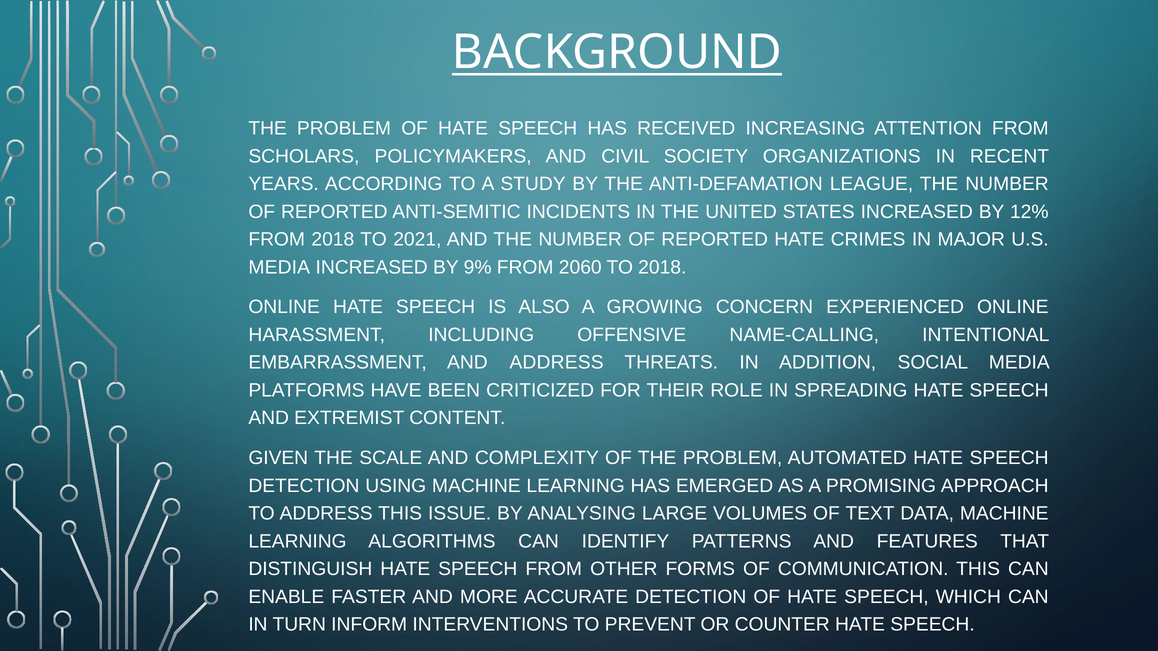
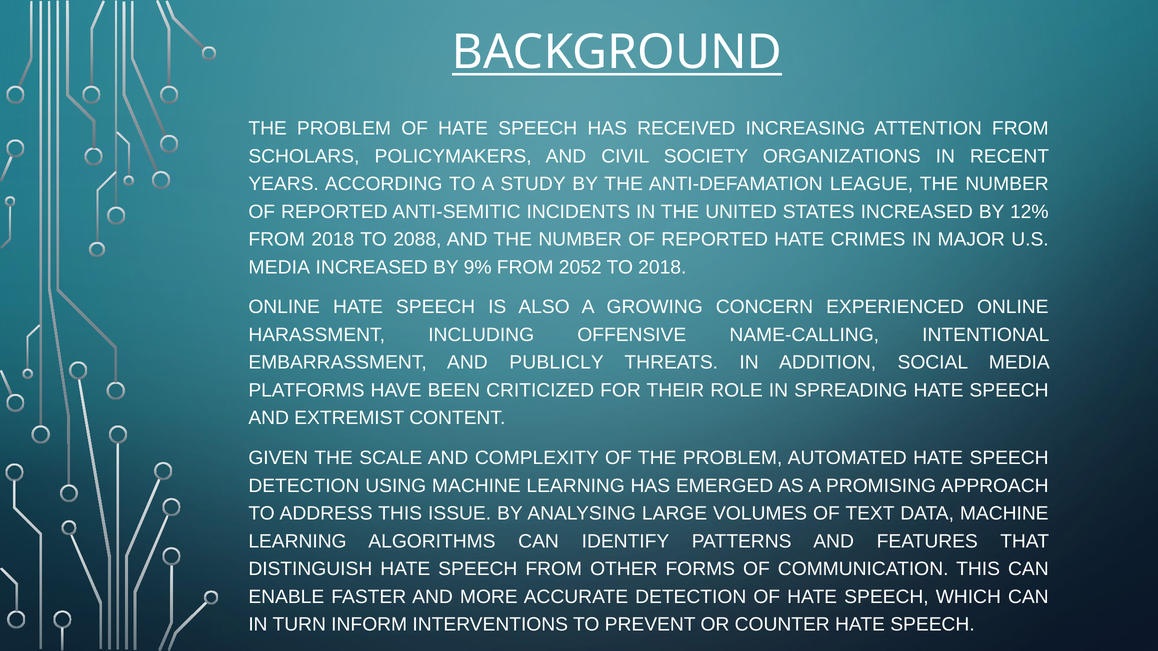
2021: 2021 -> 2088
2060: 2060 -> 2052
AND ADDRESS: ADDRESS -> PUBLICLY
